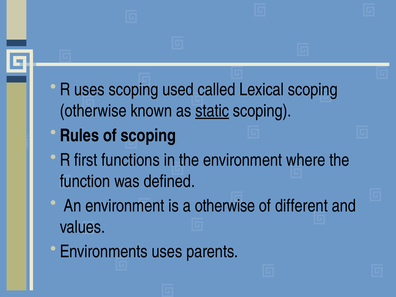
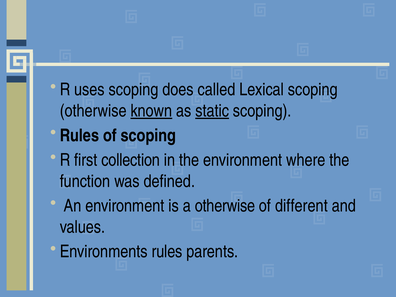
used: used -> does
known underline: none -> present
functions: functions -> collection
Environments uses: uses -> rules
